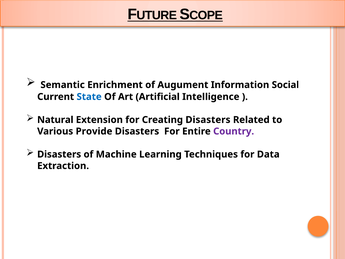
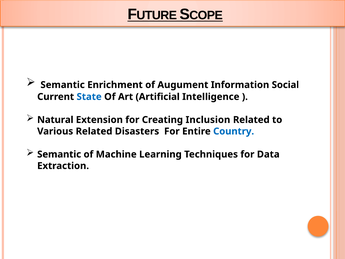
Creating Disasters: Disasters -> Inclusion
Various Provide: Provide -> Related
Country colour: purple -> blue
Disasters at (59, 154): Disasters -> Semantic
